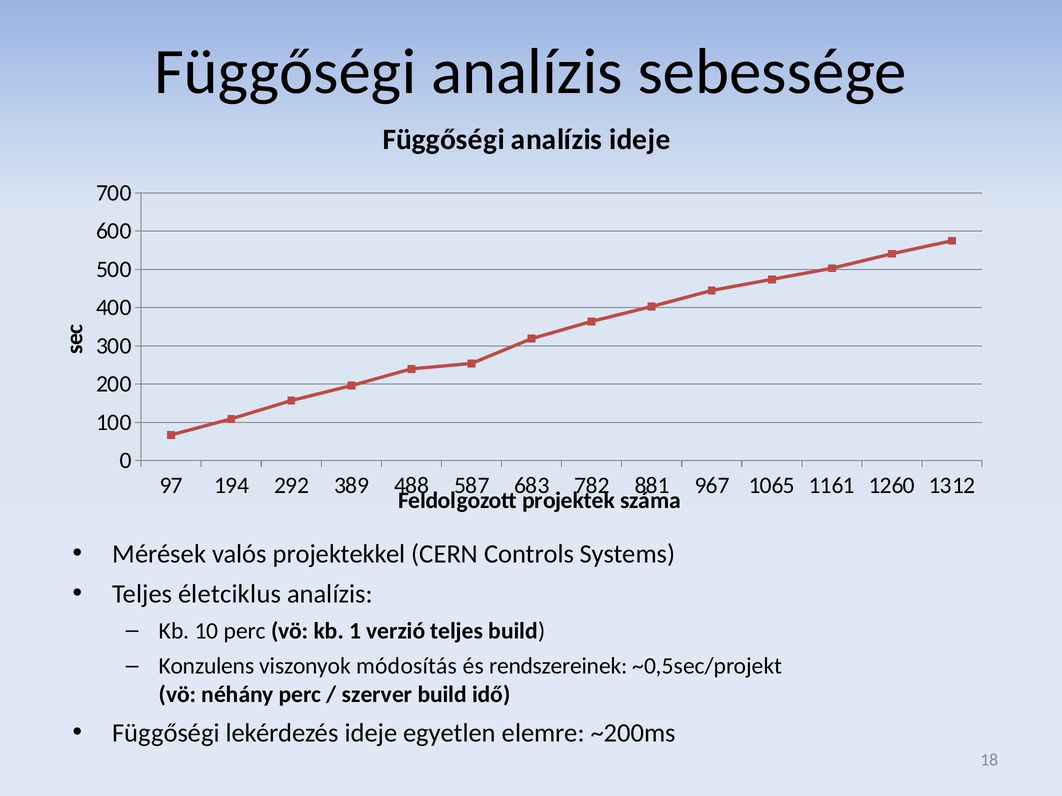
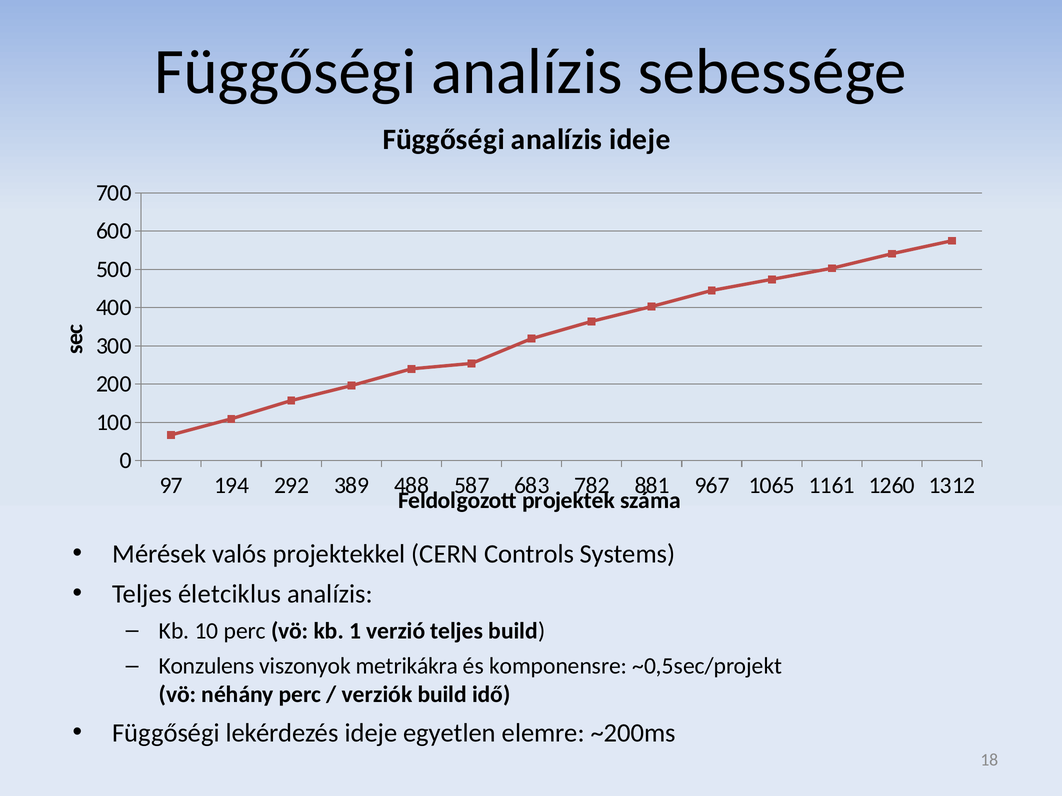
módosítás: módosítás -> metrikákra
rendszereinek: rendszereinek -> komponensre
szerver: szerver -> verziók
